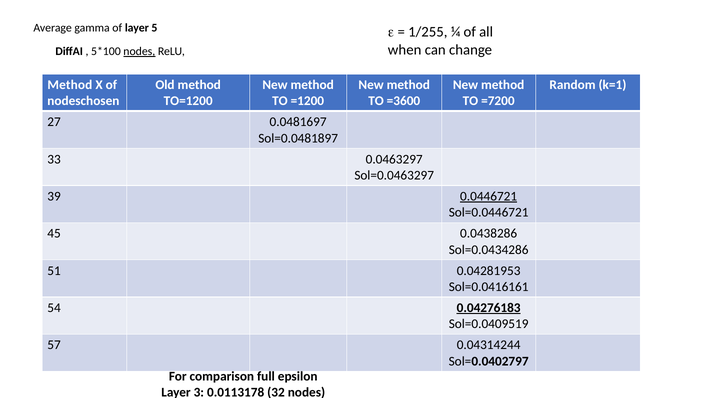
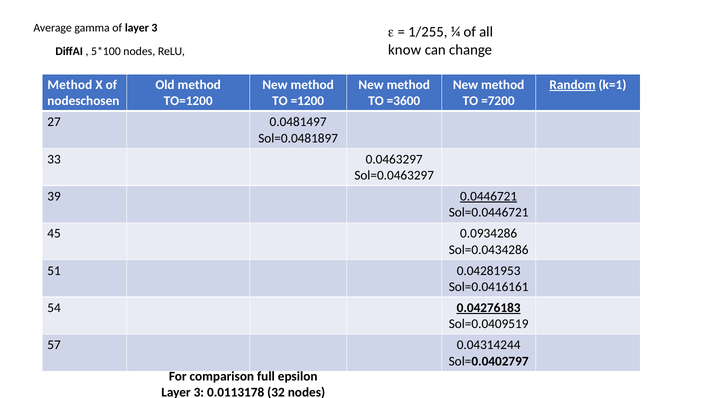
of layer 5: 5 -> 3
when: when -> know
nodes at (139, 51) underline: present -> none
Random underline: none -> present
0.0481697: 0.0481697 -> 0.0481497
0.0438286: 0.0438286 -> 0.0934286
